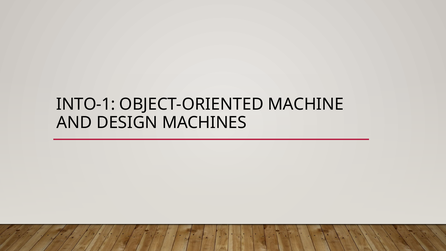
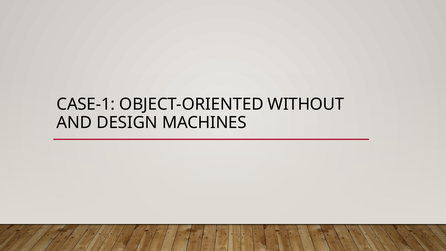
INTO-1: INTO-1 -> CASE-1
MACHINE: MACHINE -> WITHOUT
